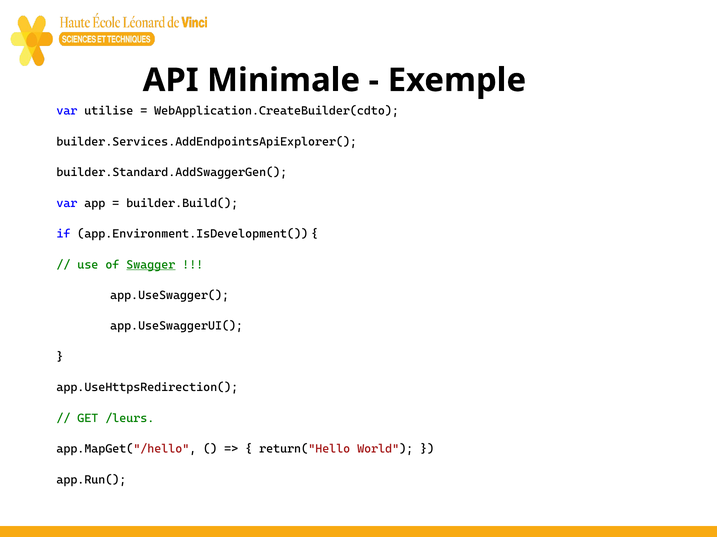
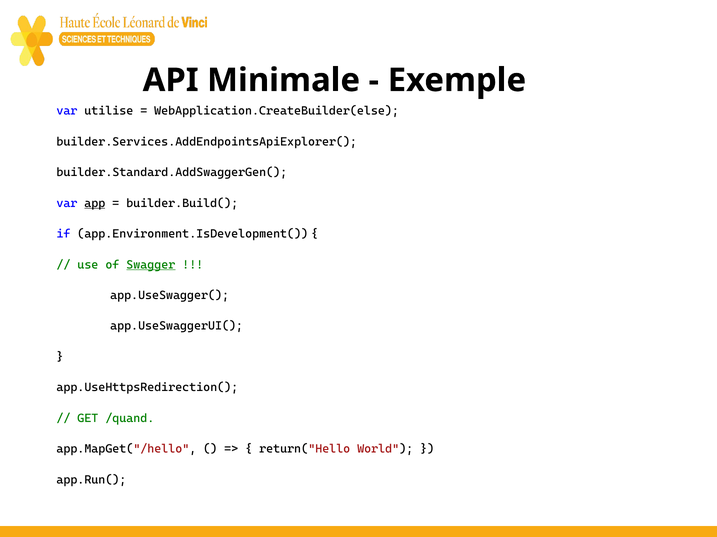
WebApplication.CreateBuilder(cdto: WebApplication.CreateBuilder(cdto -> WebApplication.CreateBuilder(else
app underline: none -> present
/leurs: /leurs -> /quand
